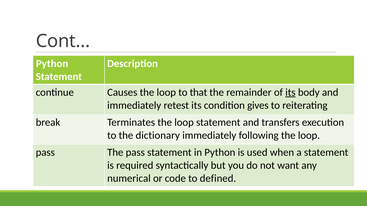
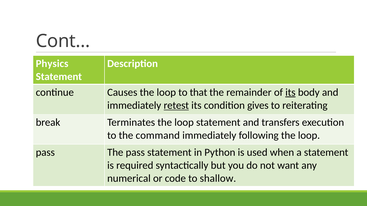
Python at (52, 64): Python -> Physics
retest underline: none -> present
dictionary: dictionary -> command
defined: defined -> shallow
